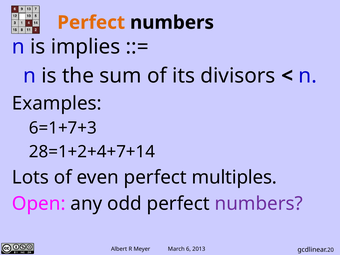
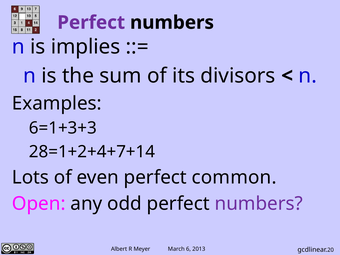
Perfect at (91, 23) colour: orange -> purple
6=1+7+3: 6=1+7+3 -> 6=1+3+3
multiples: multiples -> common
